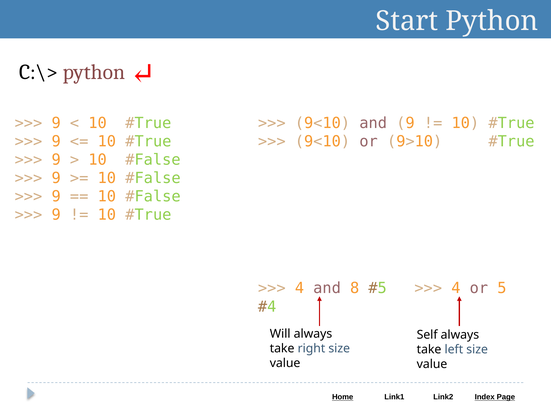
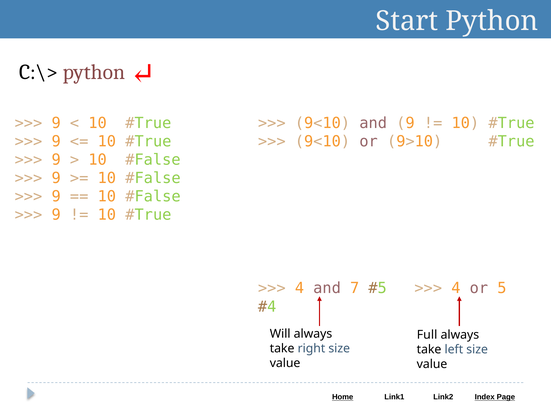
8: 8 -> 7
Self: Self -> Full
